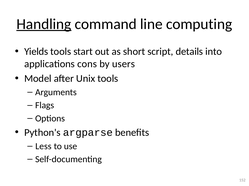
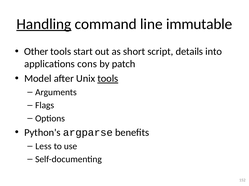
computing: computing -> immutable
Yields: Yields -> Other
users: users -> patch
tools at (108, 79) underline: none -> present
